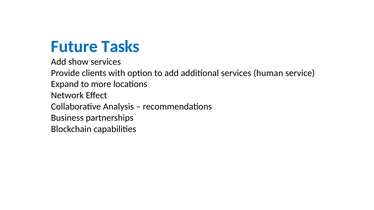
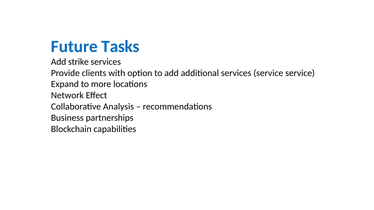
show: show -> strike
services human: human -> service
